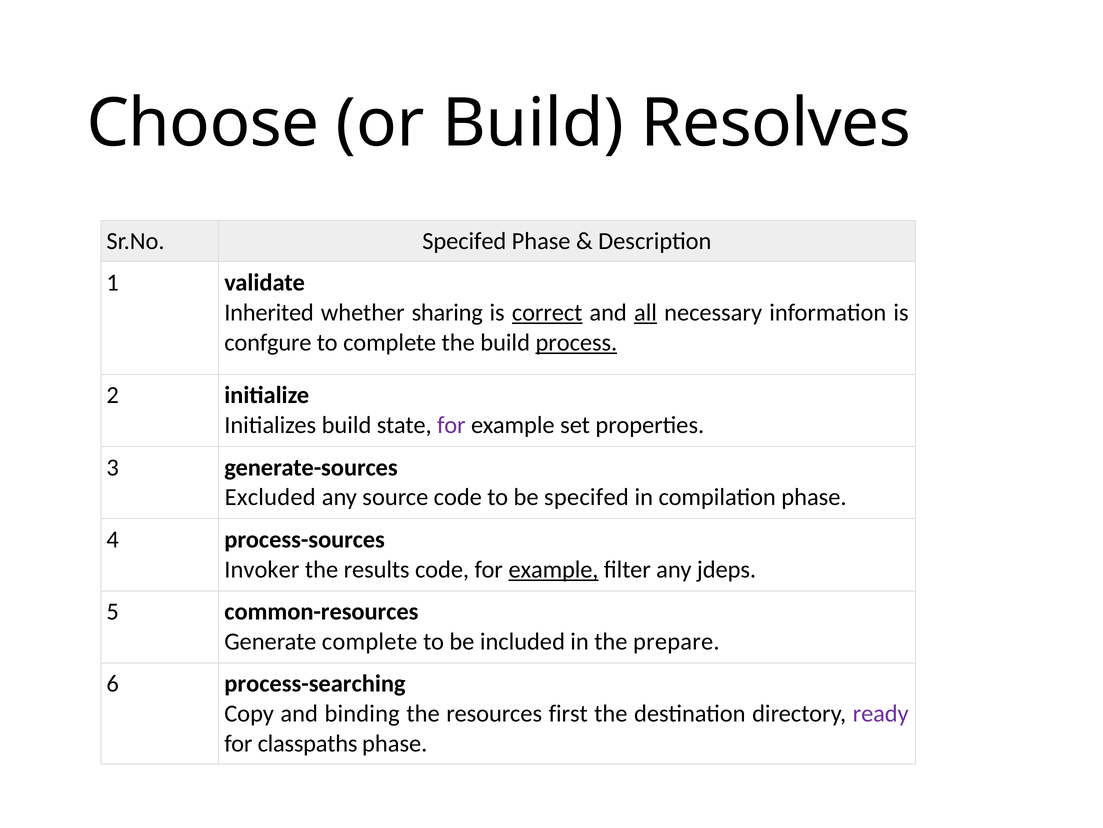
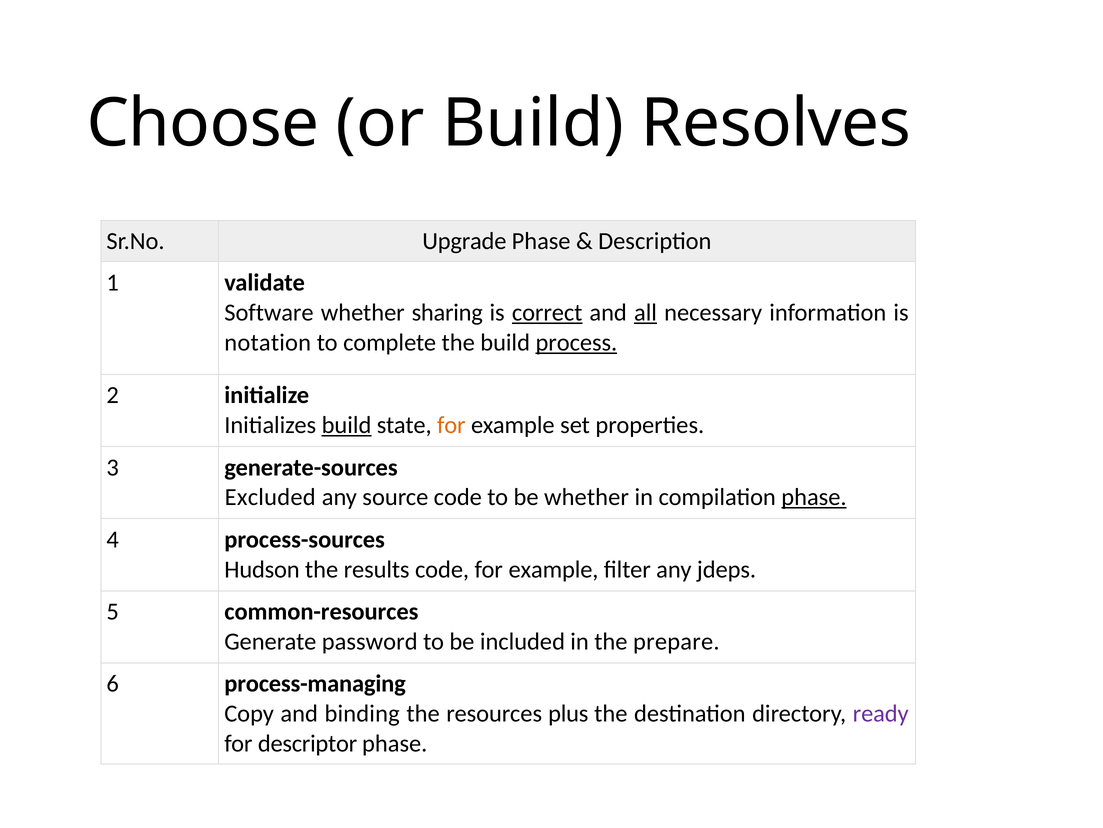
Sr.No Specifed: Specifed -> Upgrade
Inherited: Inherited -> Software
confgure: confgure -> notation
build at (347, 425) underline: none -> present
for at (451, 425) colour: purple -> orange
be specifed: specifed -> whether
phase at (814, 497) underline: none -> present
Invoker: Invoker -> Hudson
example at (553, 569) underline: present -> none
Generate complete: complete -> password
process-searching: process-searching -> process-managing
first: first -> plus
classpaths: classpaths -> descriptor
